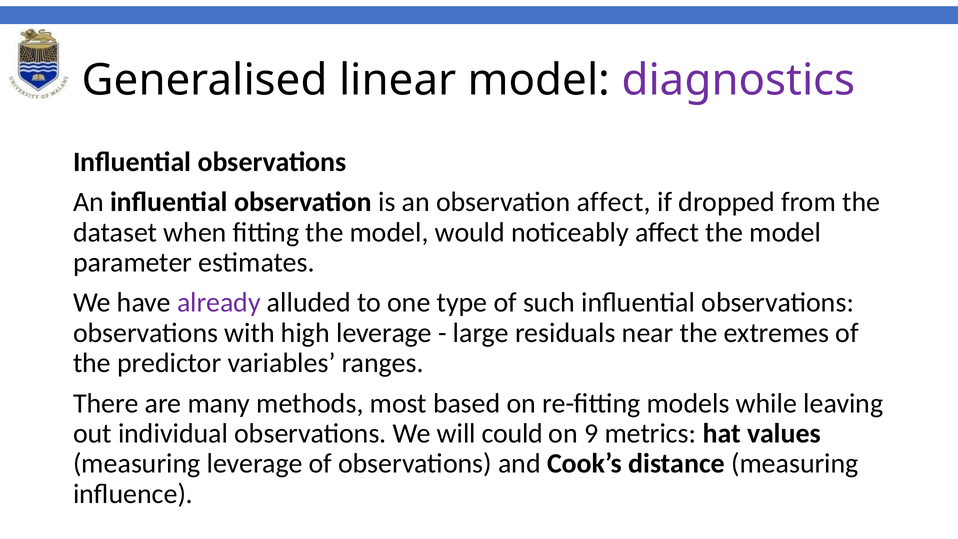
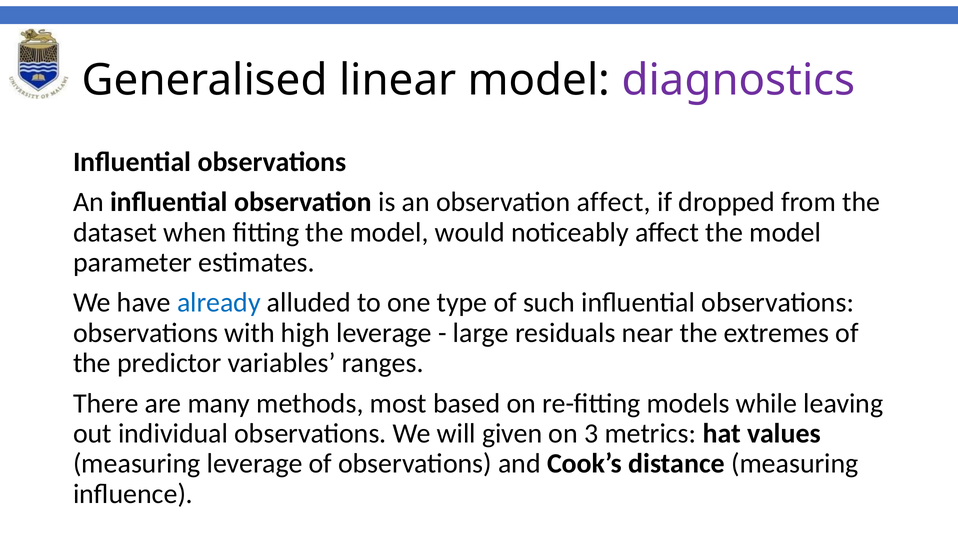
already colour: purple -> blue
could: could -> given
9: 9 -> 3
